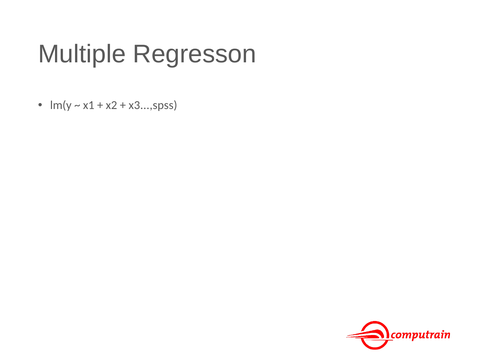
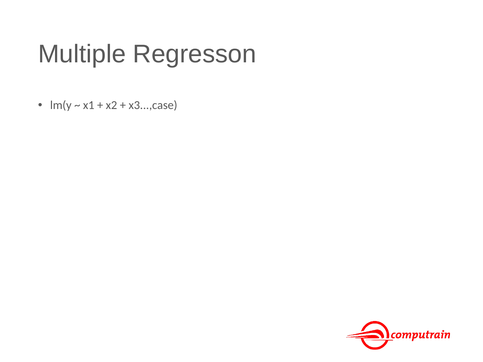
x3...,spss: x3...,spss -> x3...,case
